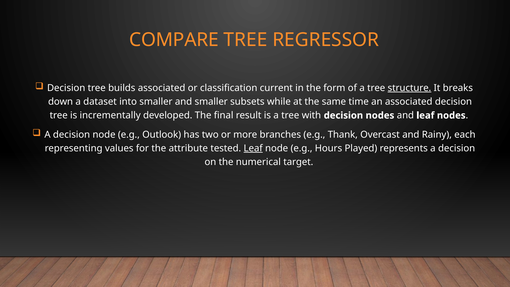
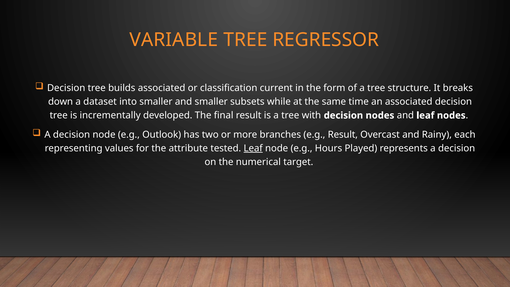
COMPARE: COMPARE -> VARIABLE
structure underline: present -> none
e.g Thank: Thank -> Result
